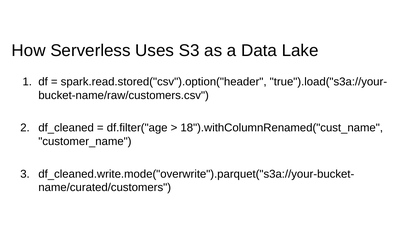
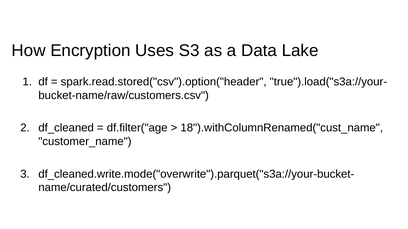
Serverless: Serverless -> Encryption
